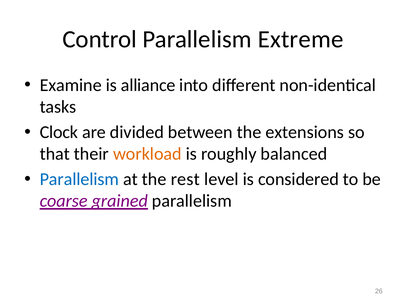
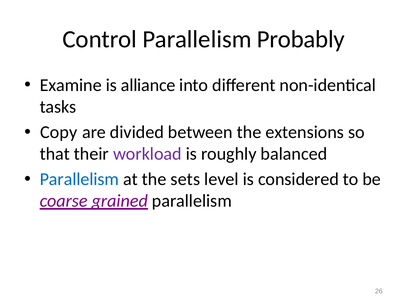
Extreme: Extreme -> Probably
Clock: Clock -> Copy
workload colour: orange -> purple
rest: rest -> sets
